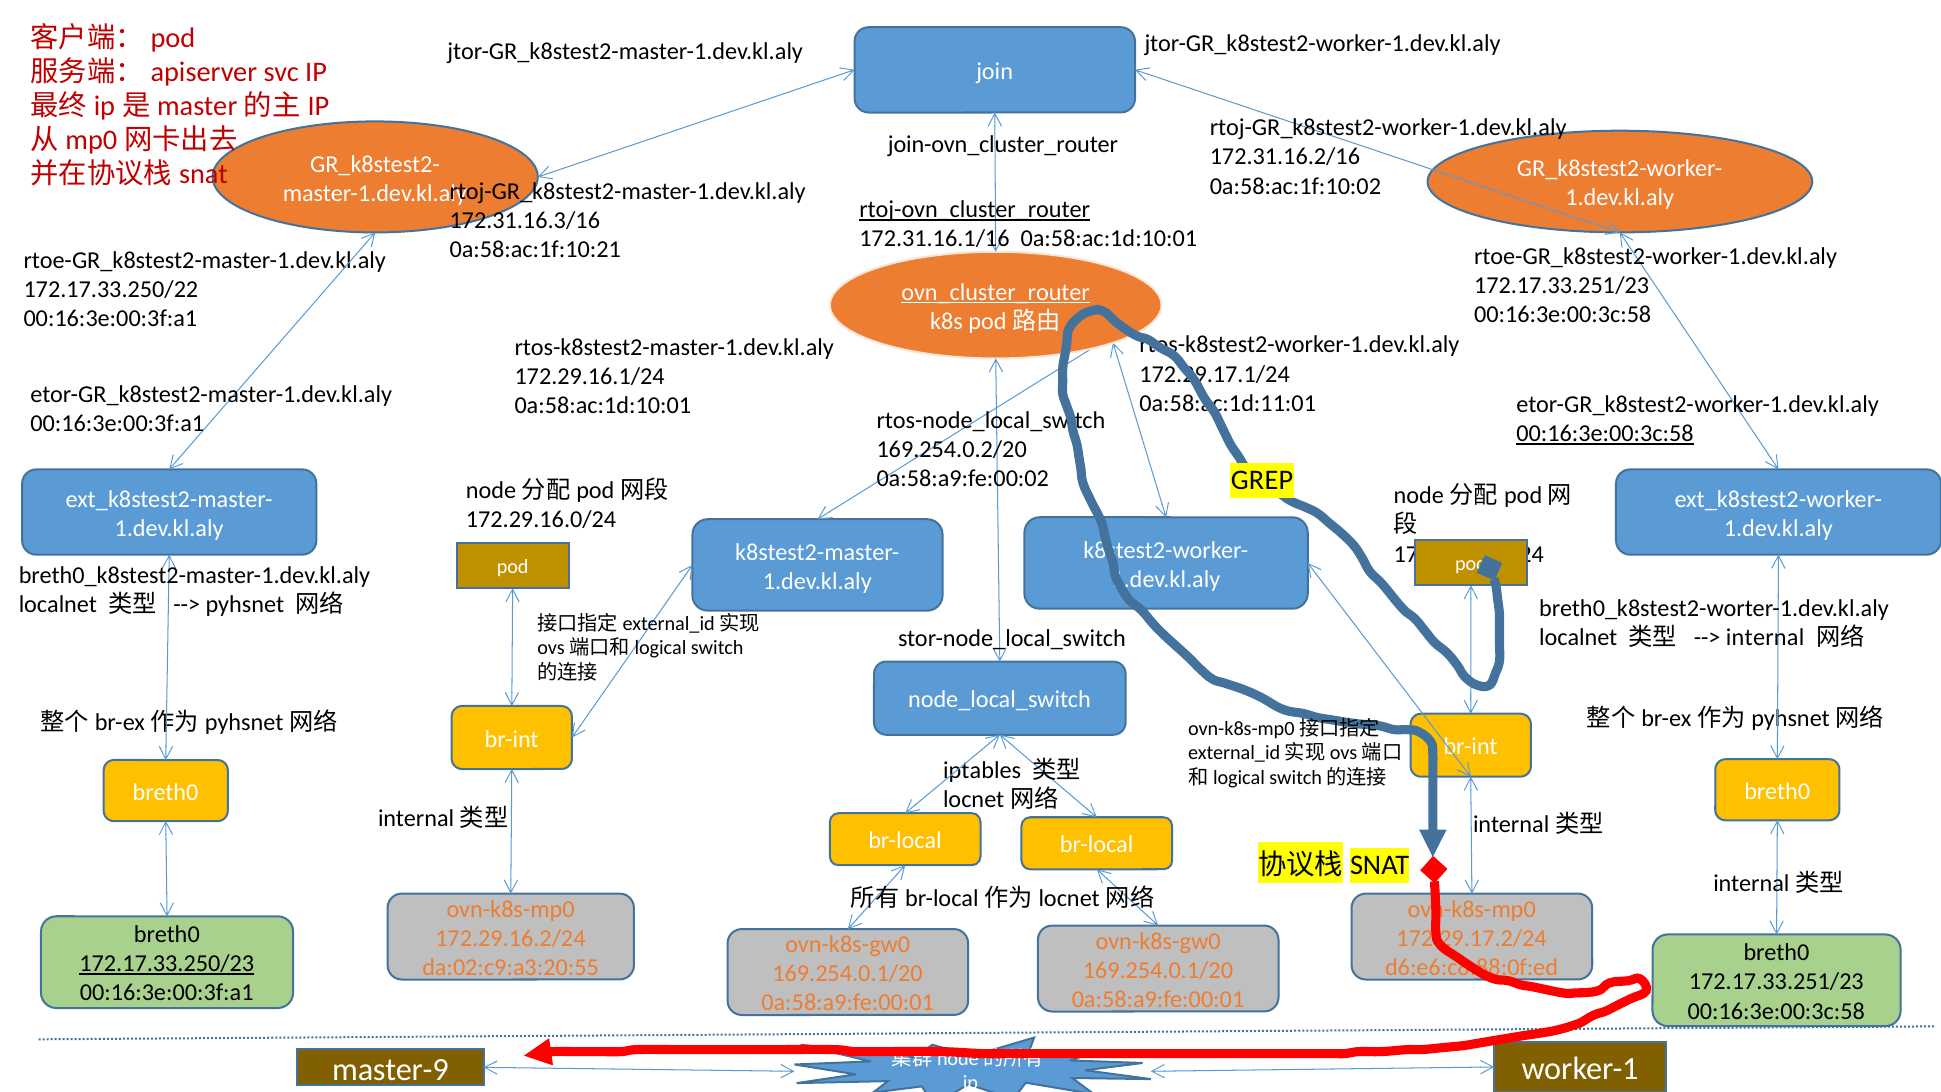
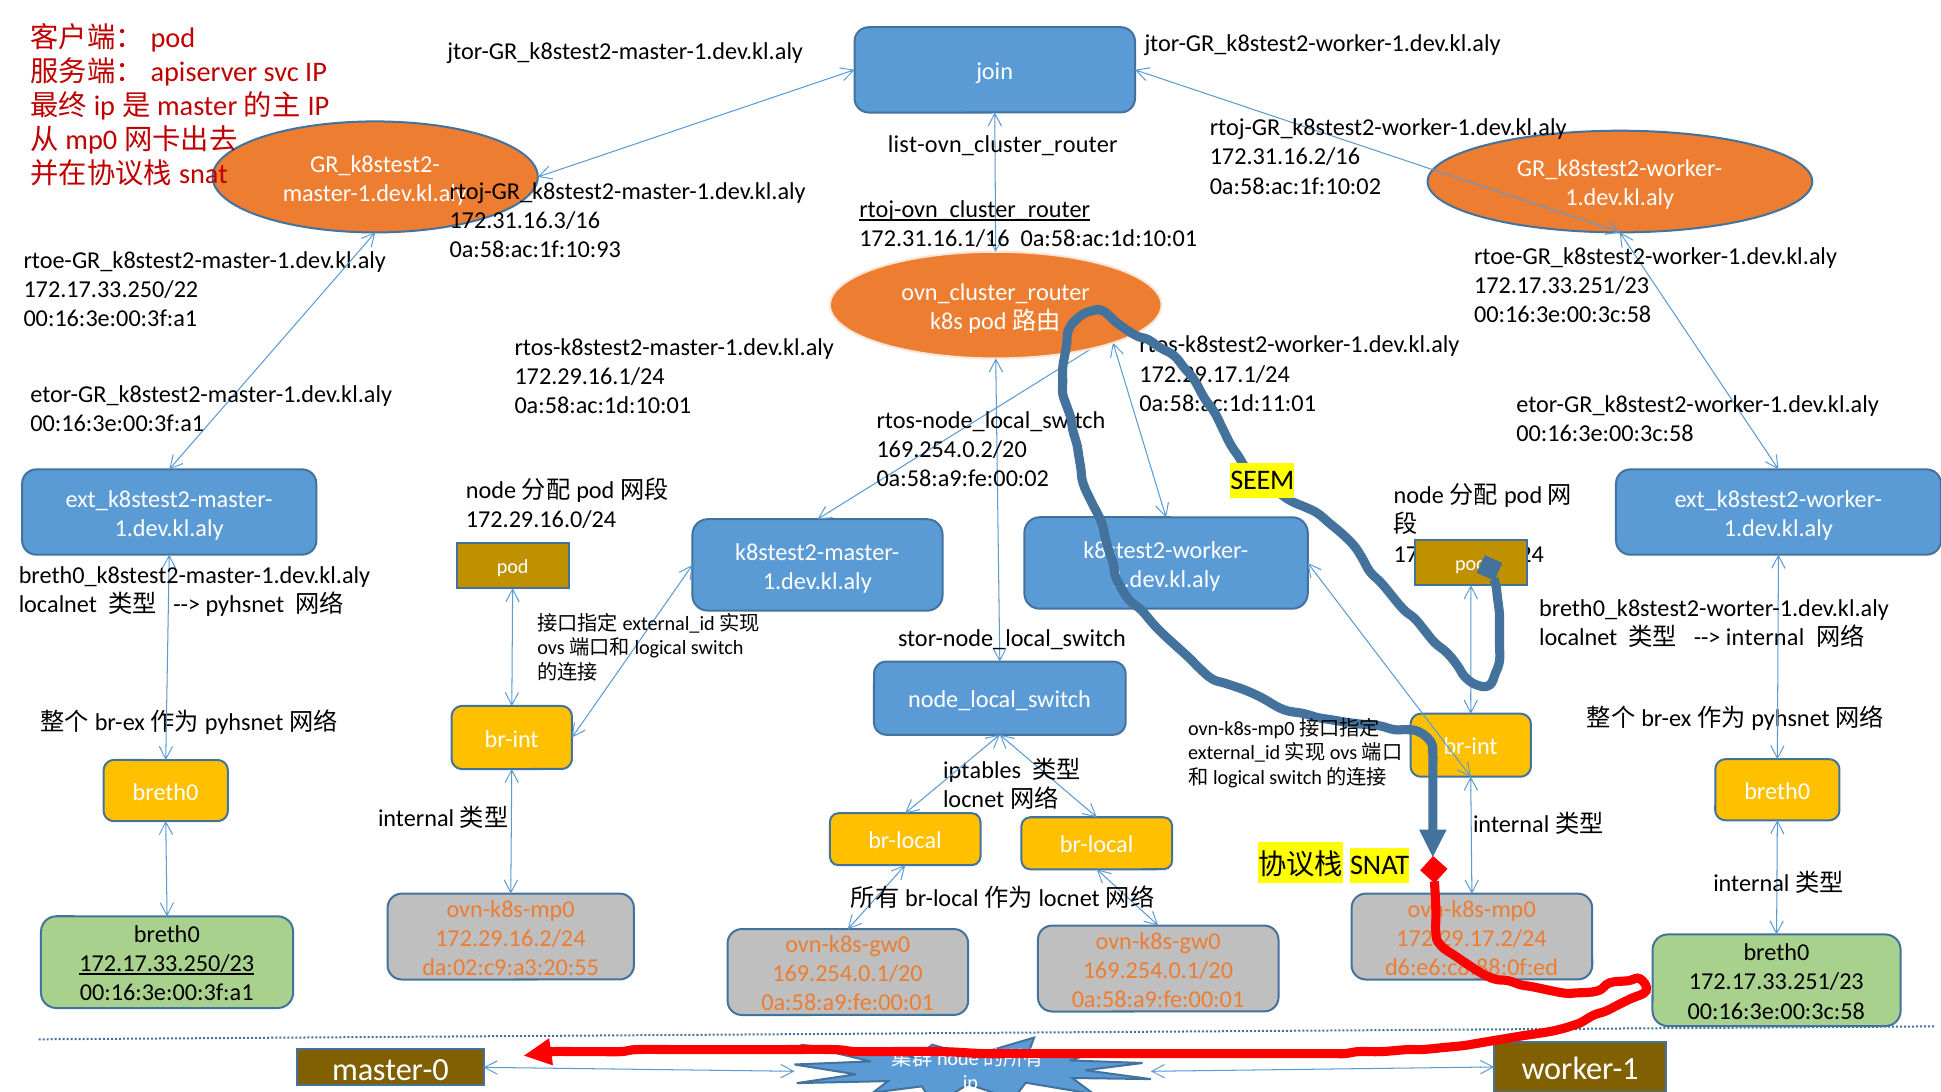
join-ovn_cluster_router: join-ovn_cluster_router -> list-ovn_cluster_router
0a:58:ac:1f:10:21: 0a:58:ac:1f:10:21 -> 0a:58:ac:1f:10:93
ovn_cluster_router underline: present -> none
00:16:3e:00:3c:58 at (1605, 434) underline: present -> none
GREP: GREP -> SEEM
master-9: master-9 -> master-0
